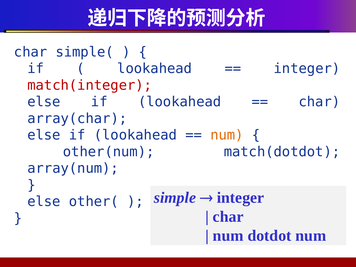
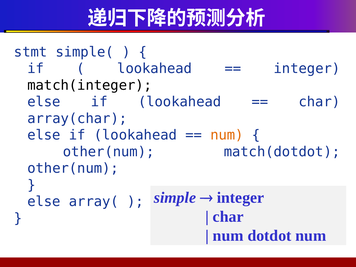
char at (31, 52): char -> stmt
match(integer colour: red -> black
array(num at (73, 168): array(num -> other(num
other(: other( -> array(
